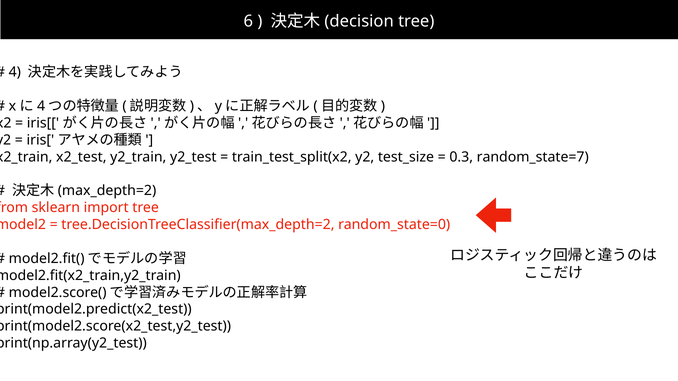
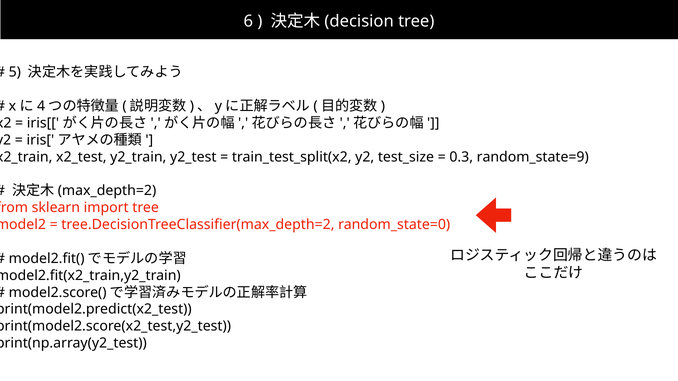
4 at (15, 72): 4 -> 5
random_state=7: random_state=7 -> random_state=9
